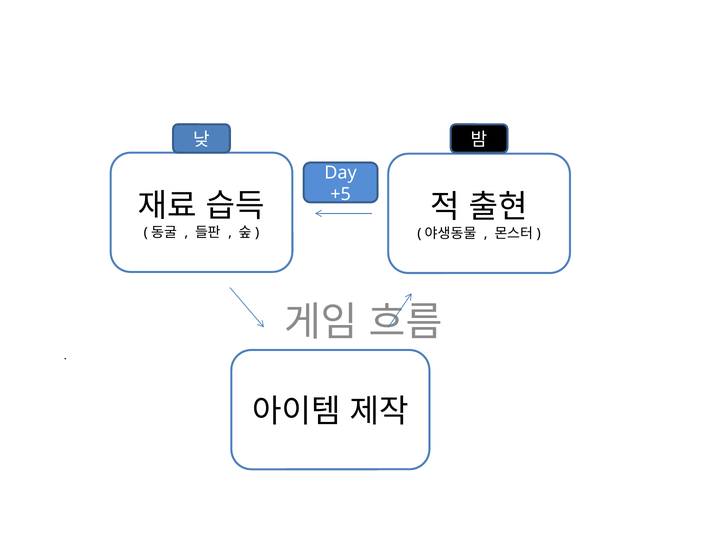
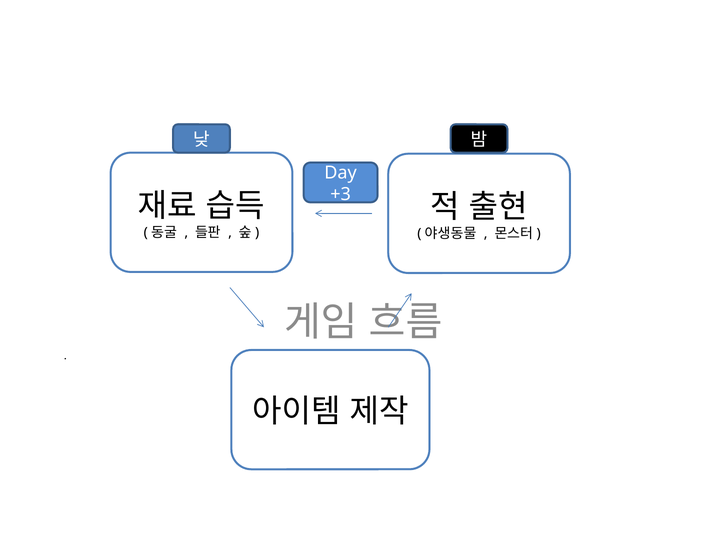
+5: +5 -> +3
